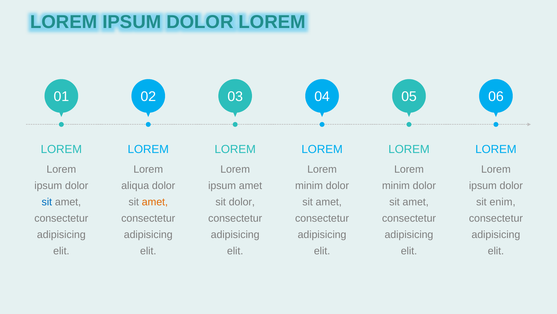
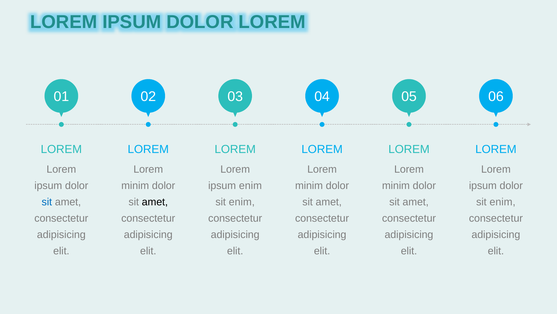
aliqua at (135, 185): aliqua -> minim
ipsum amet: amet -> enim
amet at (155, 202) colour: orange -> black
dolor at (242, 202): dolor -> enim
